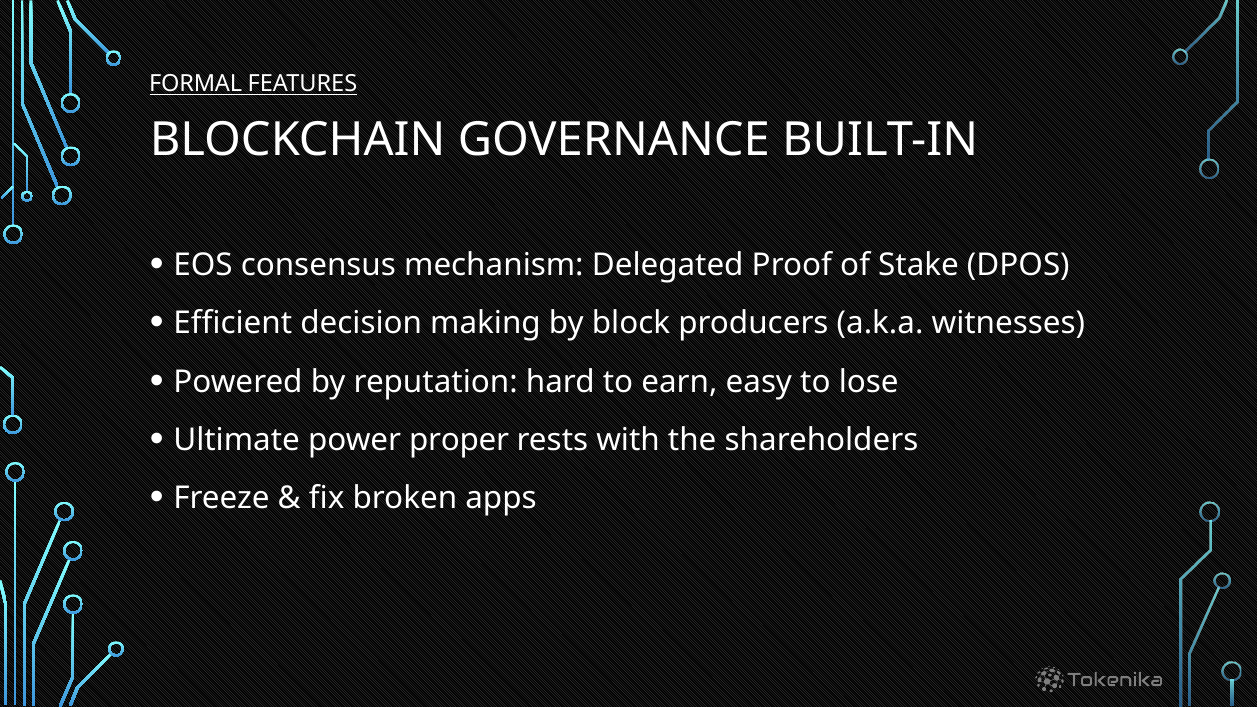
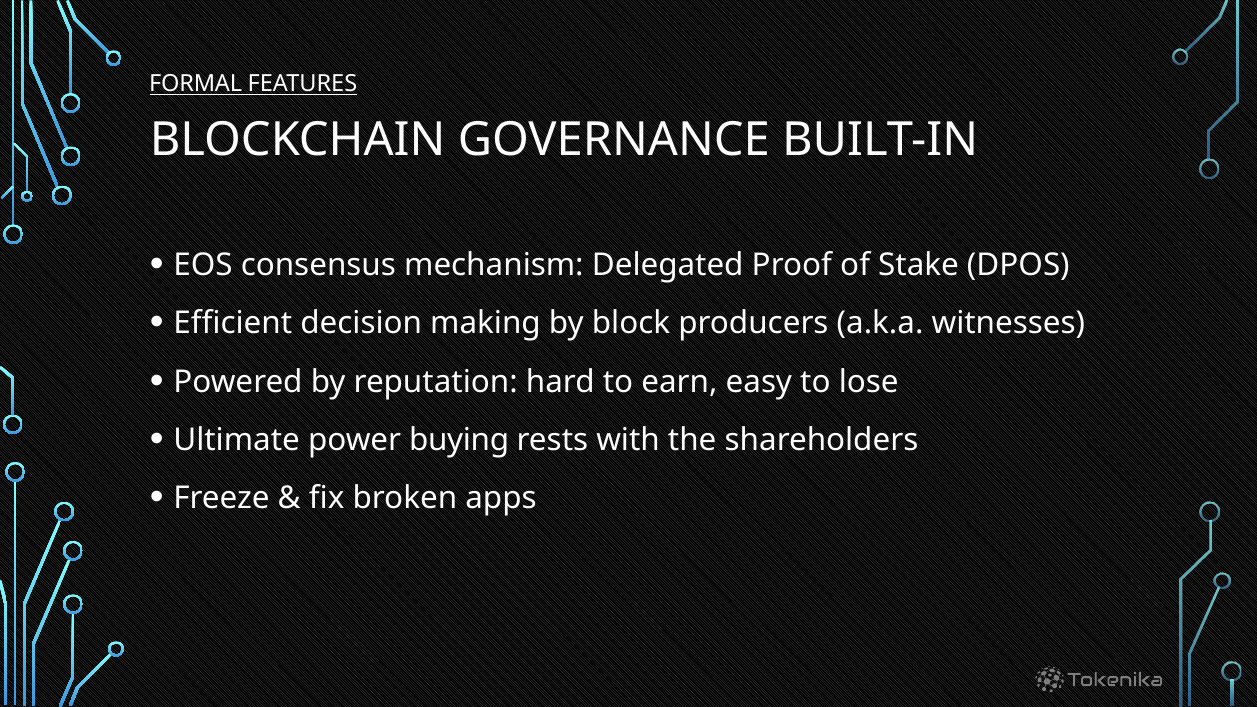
proper: proper -> buying
